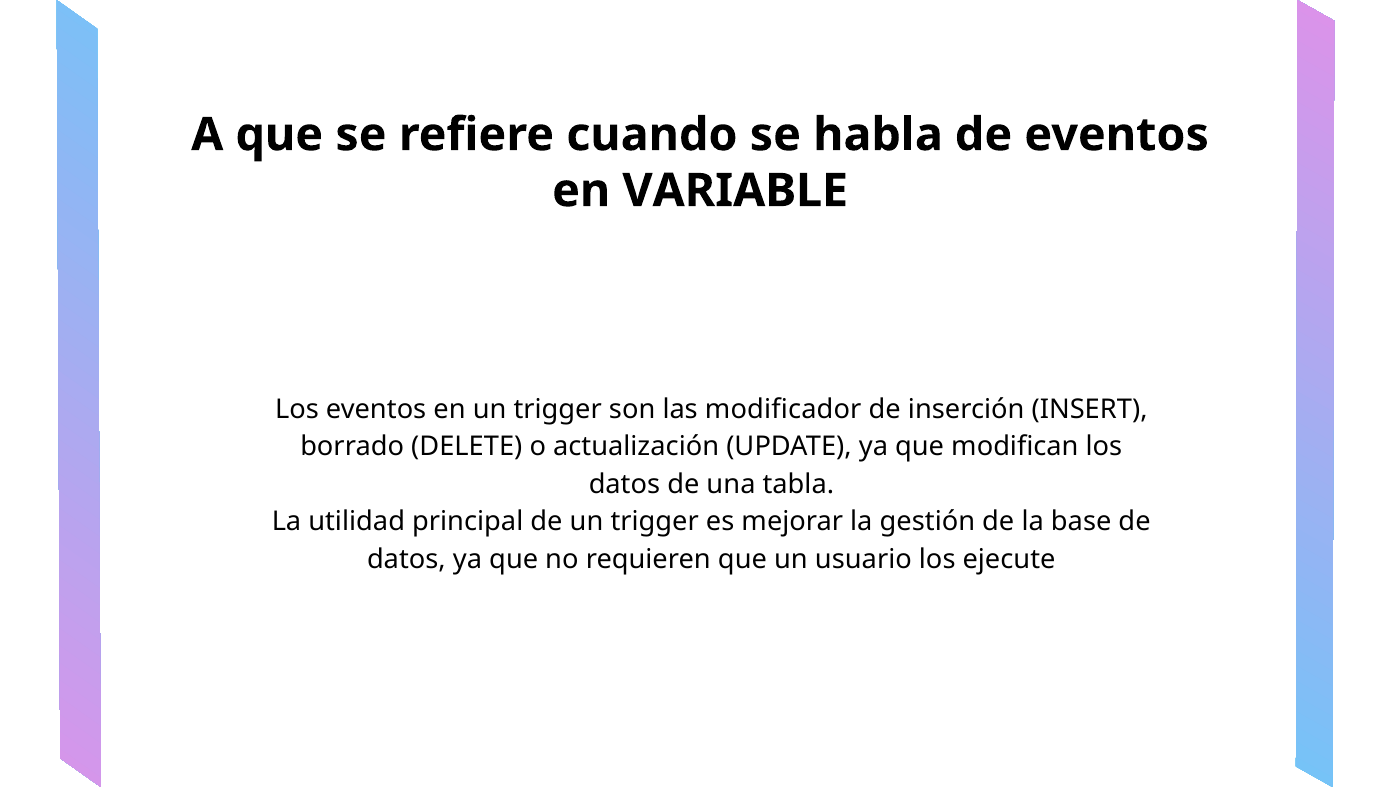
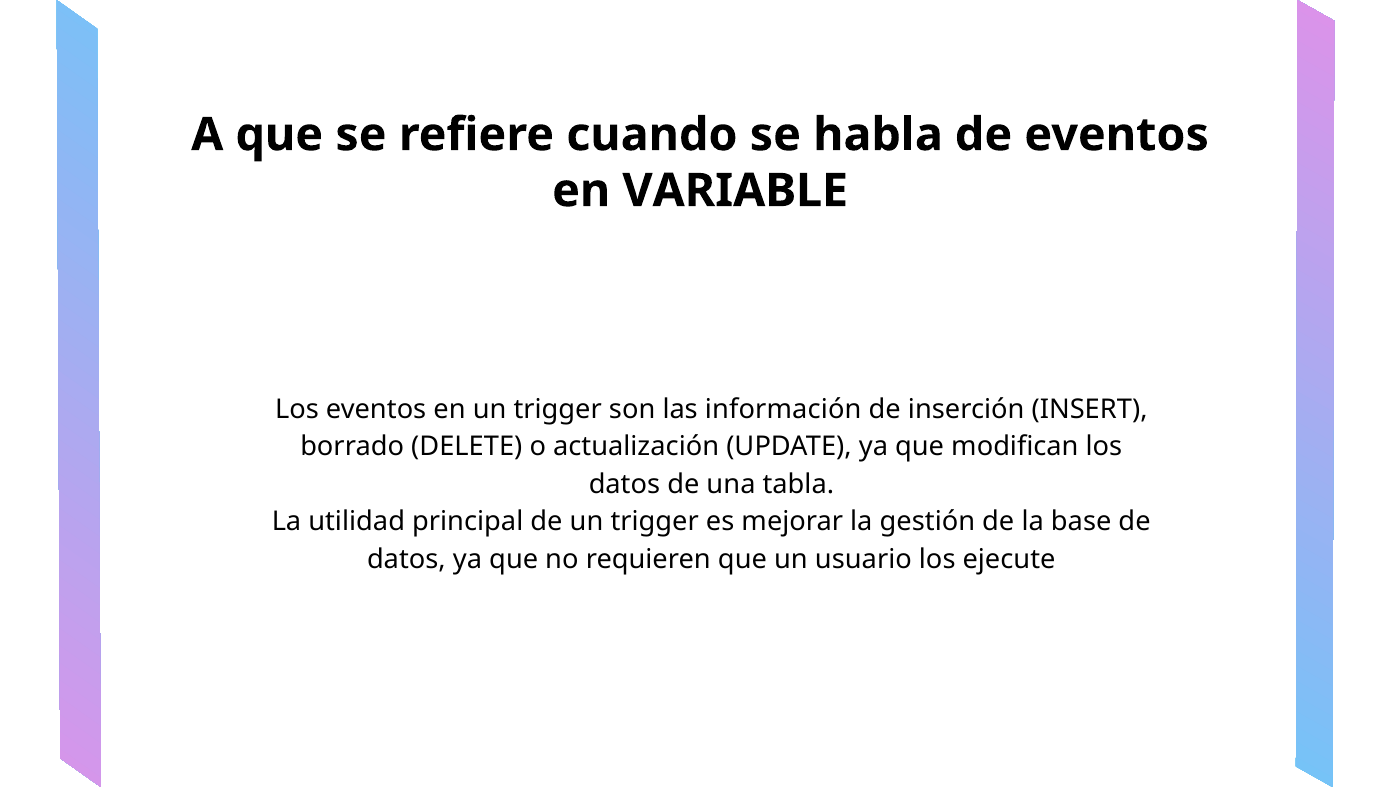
modificador: modificador -> información
